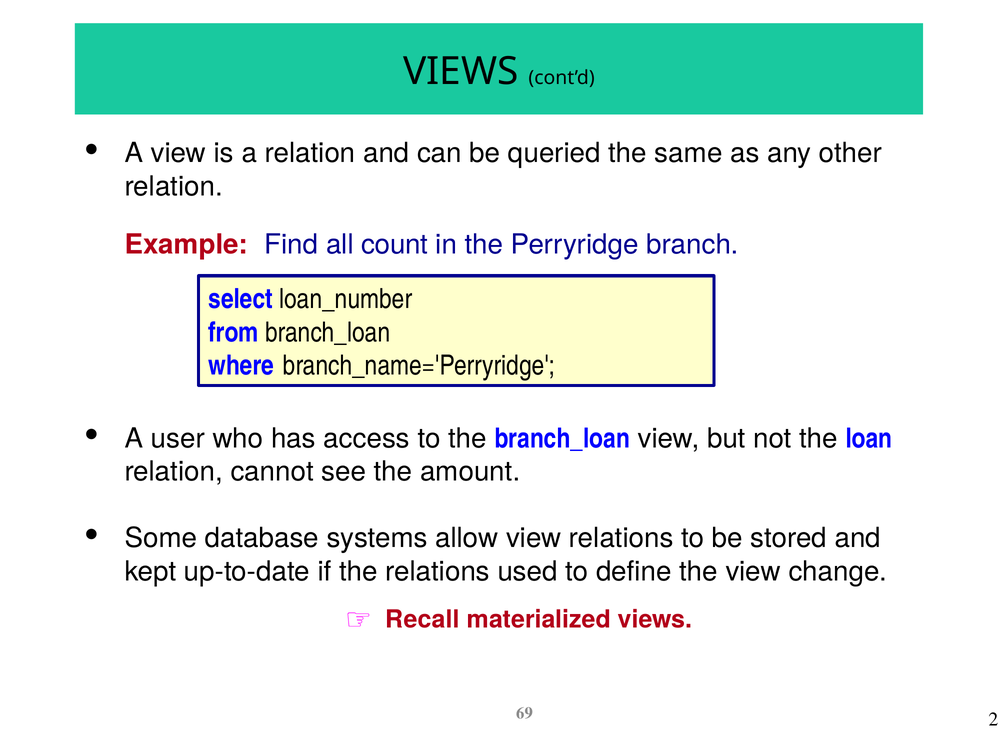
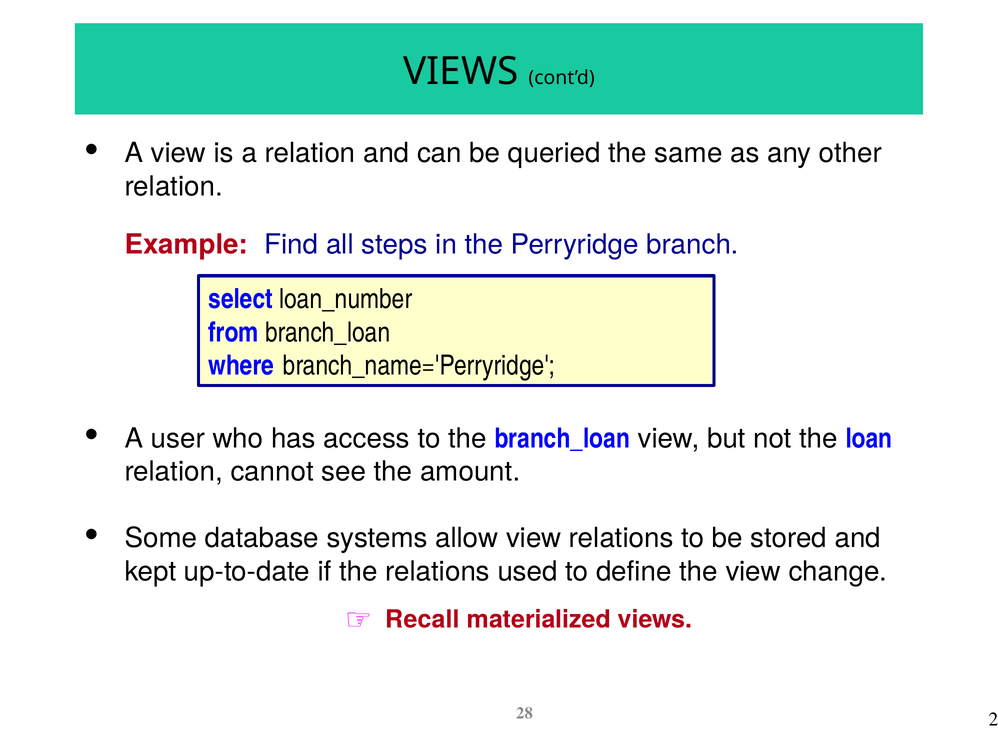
count: count -> steps
69: 69 -> 28
